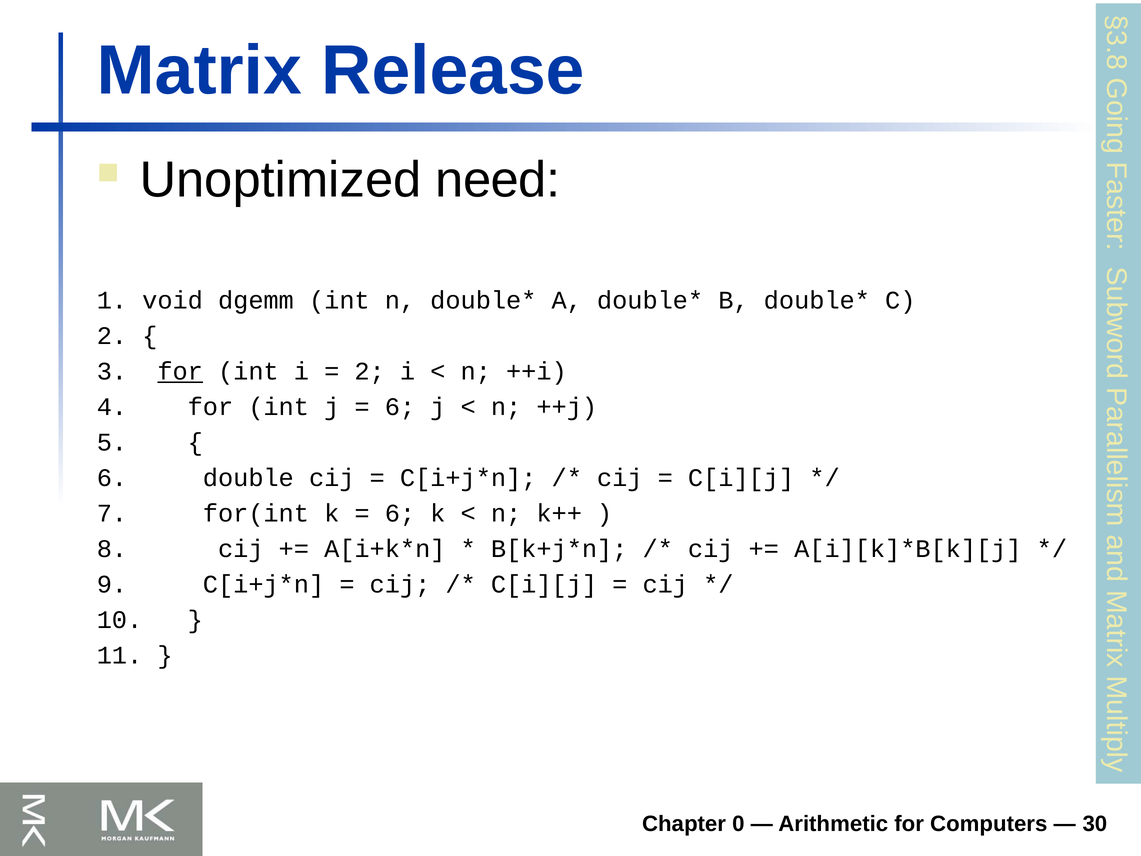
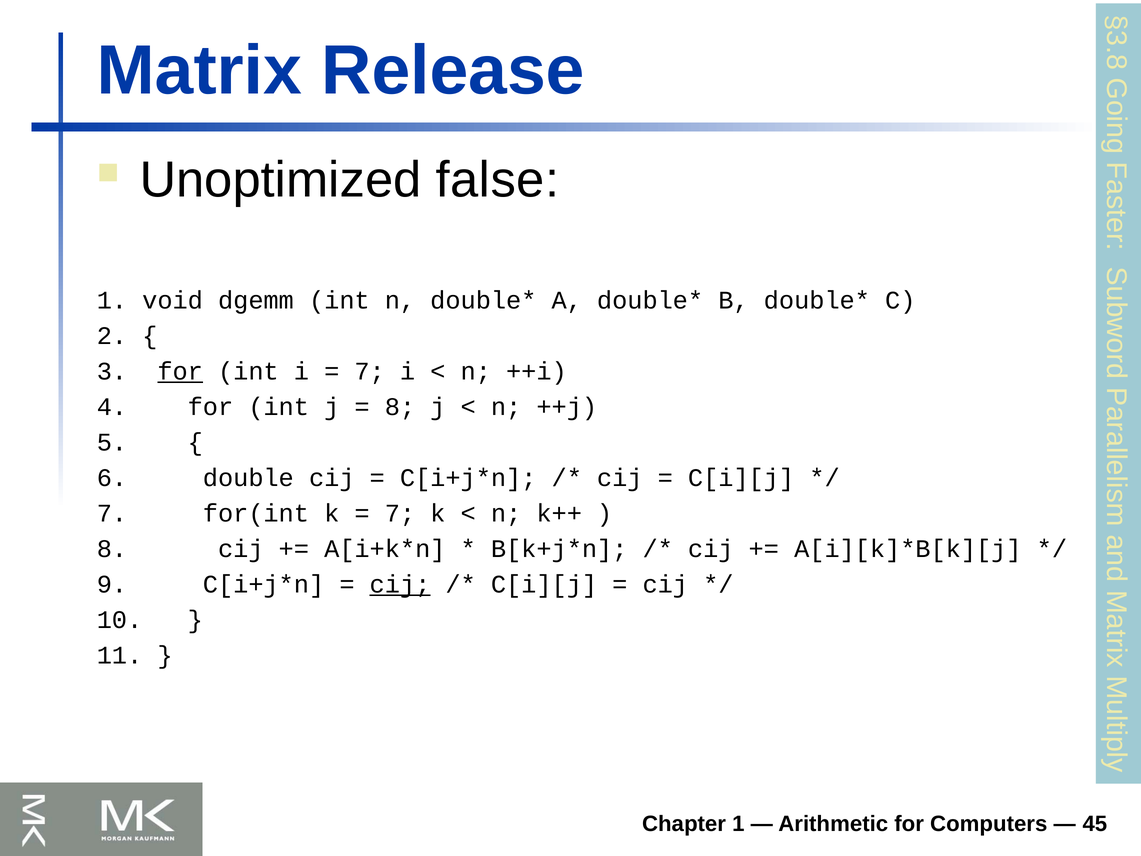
need: need -> false
2 at (370, 371): 2 -> 7
6 at (400, 407): 6 -> 8
6 at (400, 513): 6 -> 7
cij at (400, 584) underline: none -> present
Chapter 0: 0 -> 1
30: 30 -> 45
